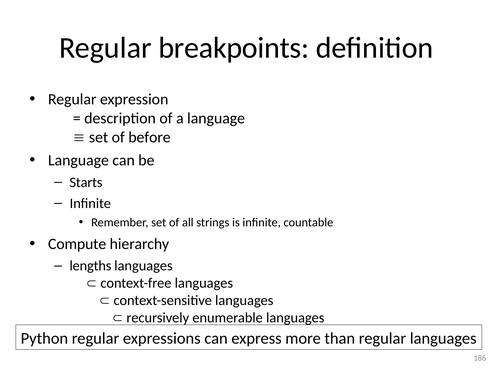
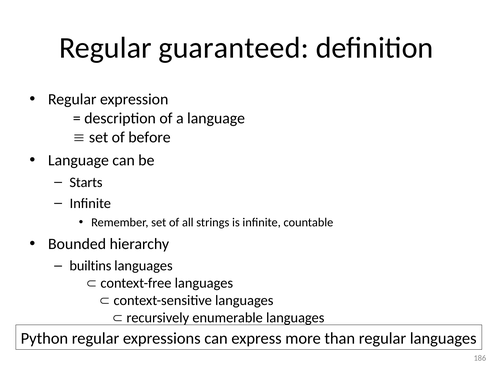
breakpoints: breakpoints -> guaranteed
Compute: Compute -> Bounded
lengths: lengths -> builtins
